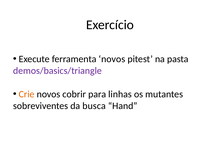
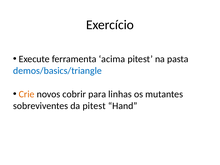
ferramenta novos: novos -> acima
demos/basics/triangle colour: purple -> blue
da busca: busca -> pitest
